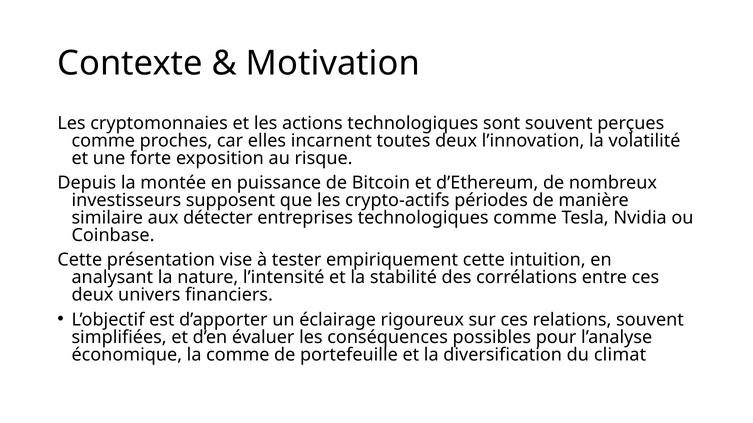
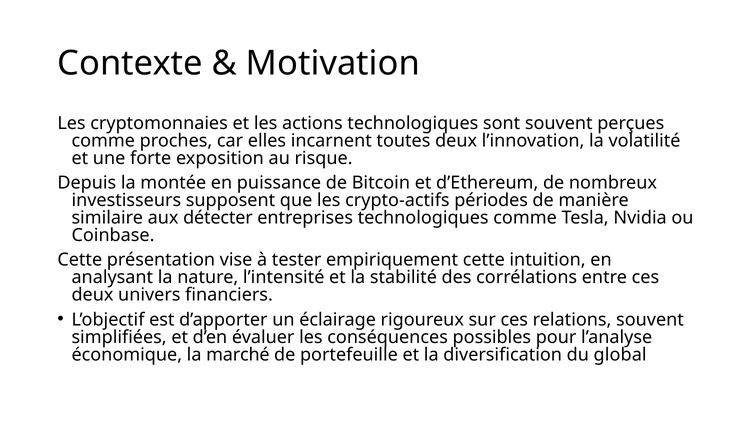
la comme: comme -> marché
climat: climat -> global
